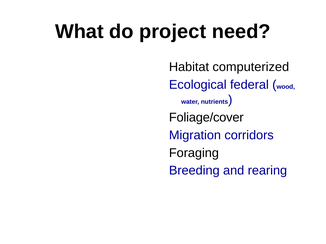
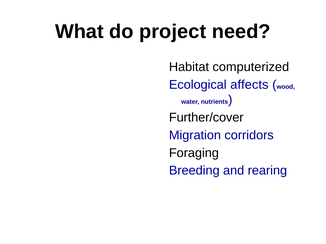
federal: federal -> affects
Foliage/cover: Foliage/cover -> Further/cover
